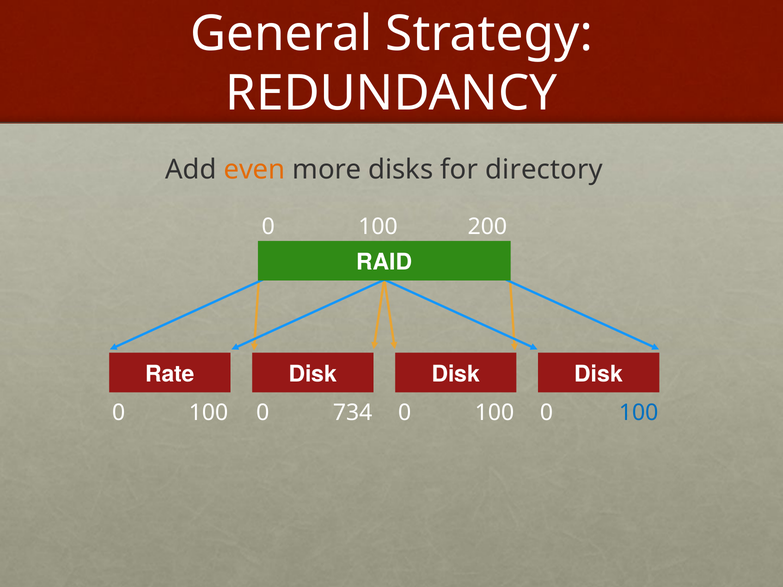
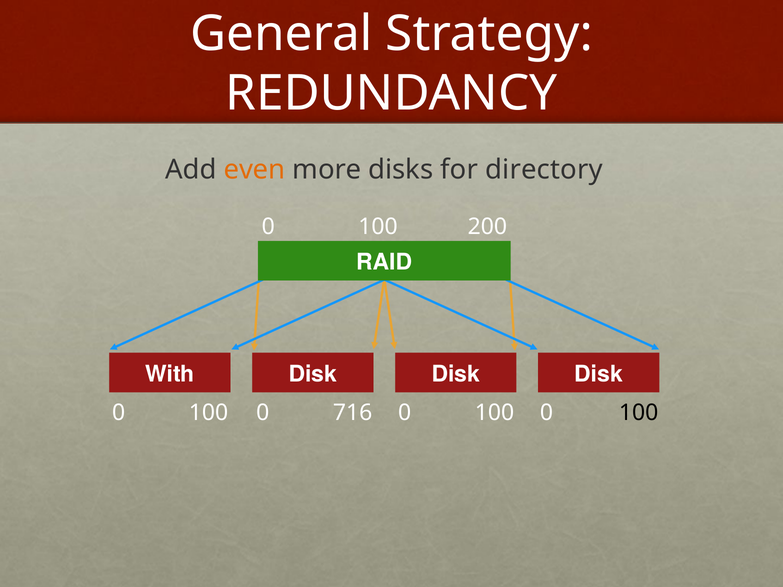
Rate: Rate -> With
734: 734 -> 716
100 at (639, 413) colour: blue -> black
